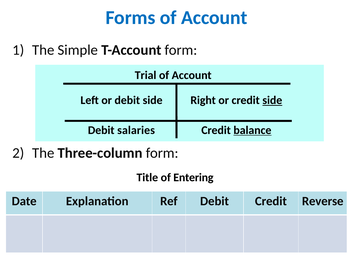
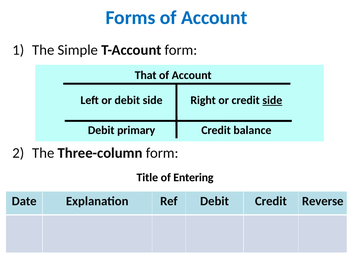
Trial: Trial -> That
salaries: salaries -> primary
balance underline: present -> none
